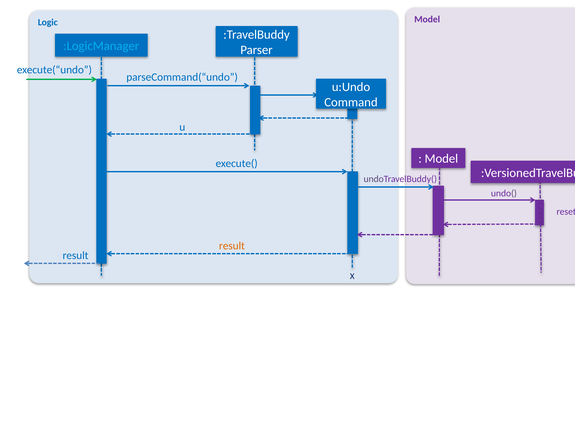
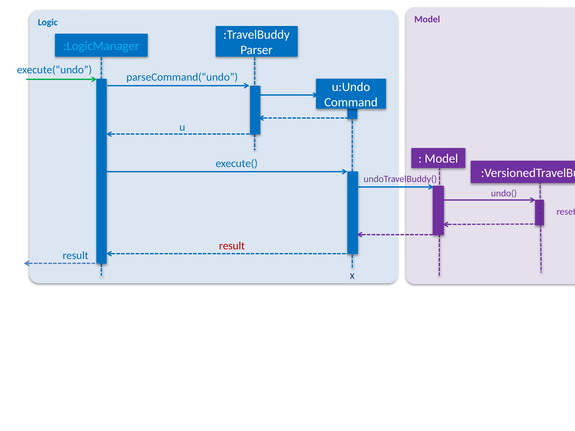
result at (232, 246) colour: orange -> red
